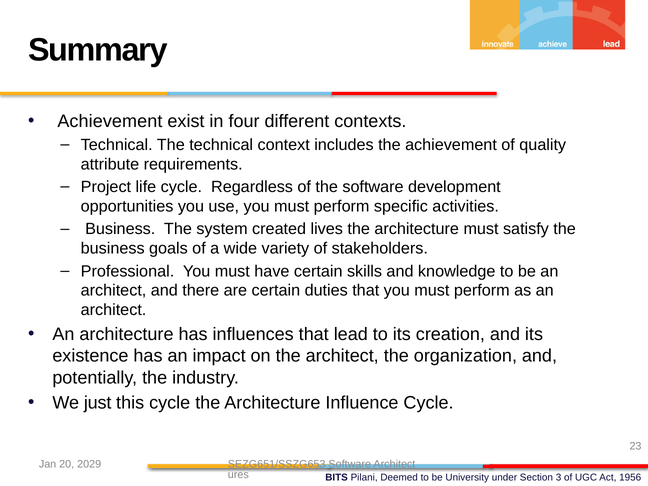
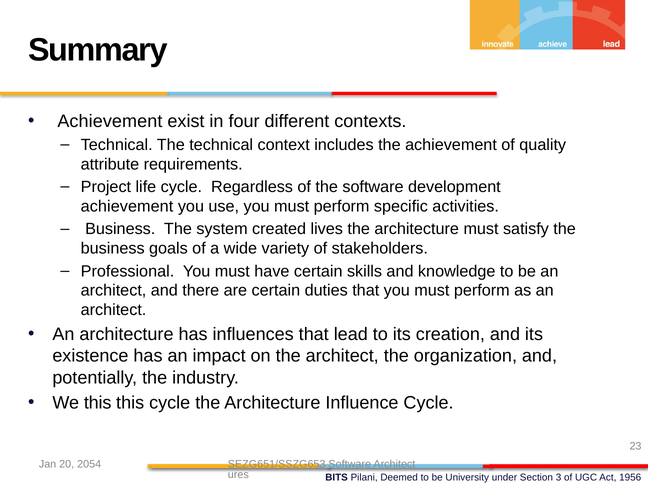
opportunities at (127, 206): opportunities -> achievement
We just: just -> this
2029: 2029 -> 2054
